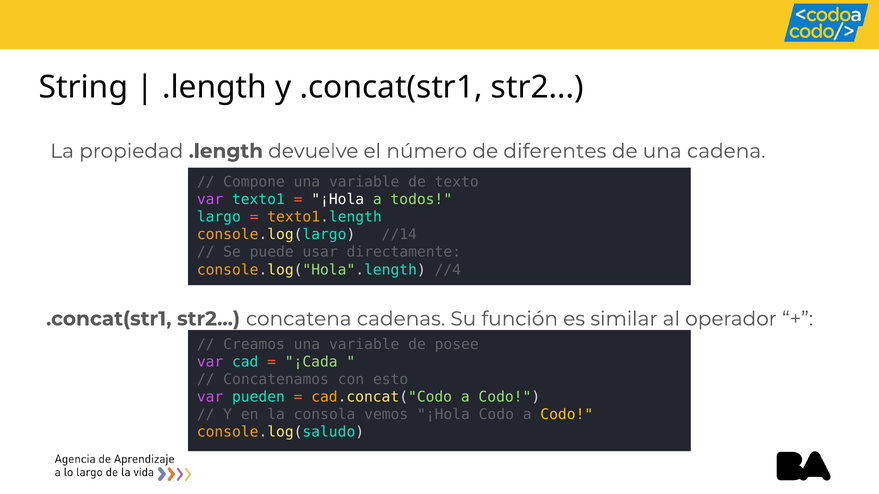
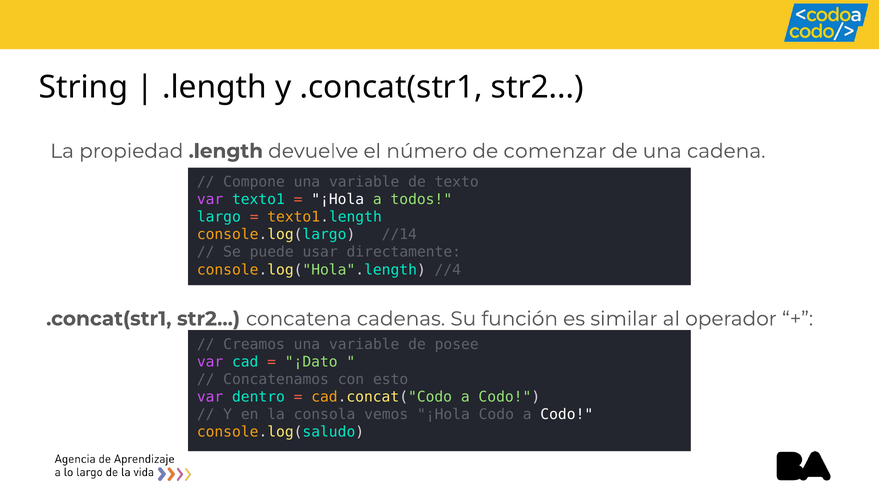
diferentes: diferentes -> comenzar
¡Cada: ¡Cada -> ¡Dato
pueden: pueden -> dentro
Codo at (567, 415) colour: yellow -> white
